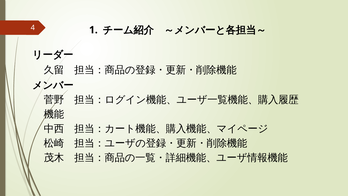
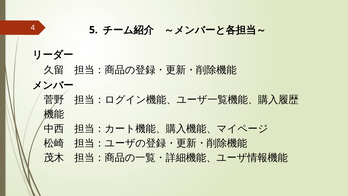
1: 1 -> 5
